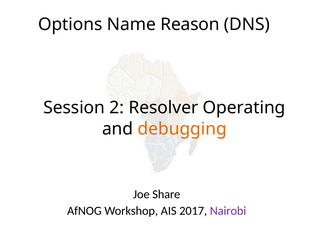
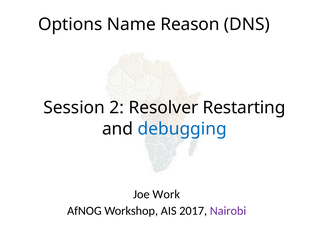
Operating: Operating -> Restarting
debugging colour: orange -> blue
Share: Share -> Work
